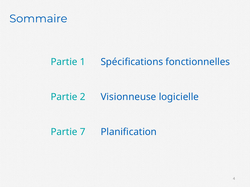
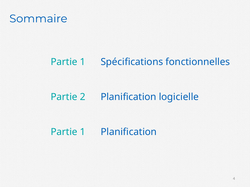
2 Visionneuse: Visionneuse -> Planification
7 at (83, 132): 7 -> 1
